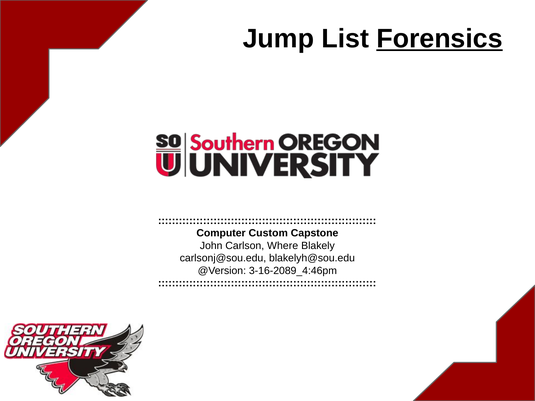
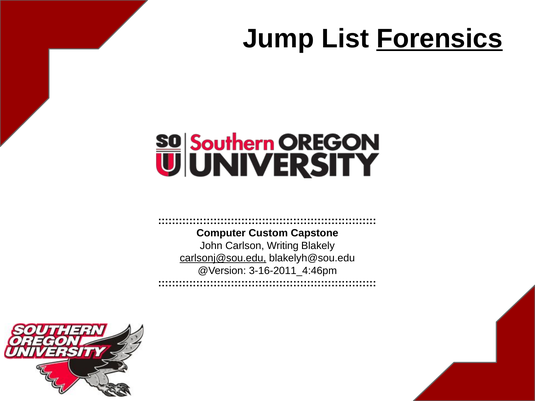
Where: Where -> Writing
carlsonj@sou.edu underline: none -> present
3-16-2089_4:46pm: 3-16-2089_4:46pm -> 3-16-2011_4:46pm
